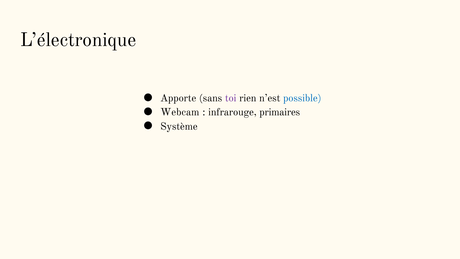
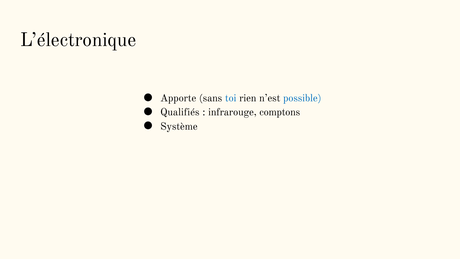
toi colour: purple -> blue
Webcam: Webcam -> Qualifiés
primaires: primaires -> comptons
